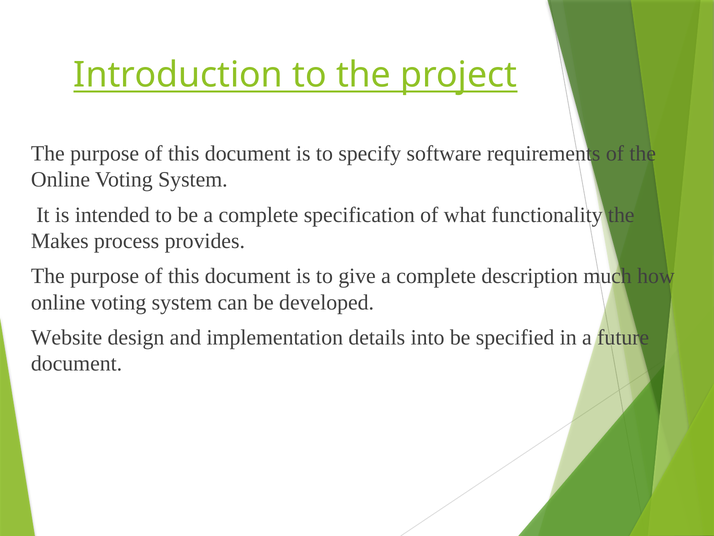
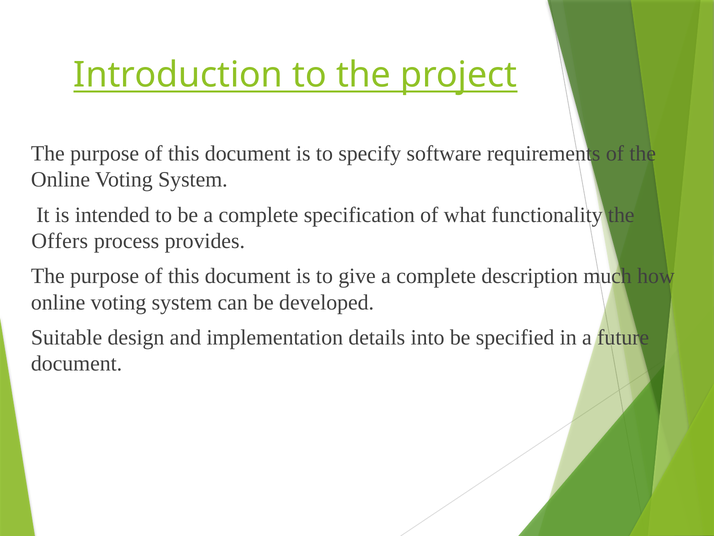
Makes: Makes -> Offers
Website: Website -> Suitable
